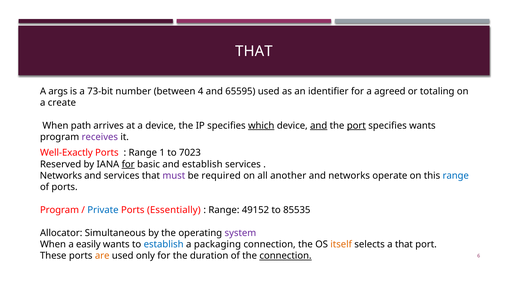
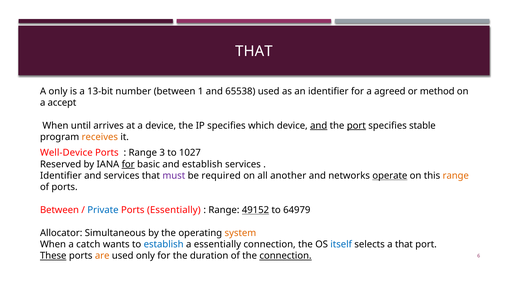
A args: args -> only
73-bit: 73-bit -> 13-bit
4: 4 -> 1
65595: 65595 -> 65538
totaling: totaling -> method
create: create -> accept
path: path -> until
which underline: present -> none
specifies wants: wants -> stable
receives colour: purple -> orange
Well-Exactly: Well-Exactly -> Well-Device
1: 1 -> 3
7023: 7023 -> 1027
Networks at (61, 176): Networks -> Identifier
operate underline: none -> present
range at (456, 176) colour: blue -> orange
Program at (59, 210): Program -> Between
49152 underline: none -> present
85535: 85535 -> 64979
system colour: purple -> orange
easily: easily -> catch
a packaging: packaging -> essentially
itself colour: orange -> blue
These underline: none -> present
